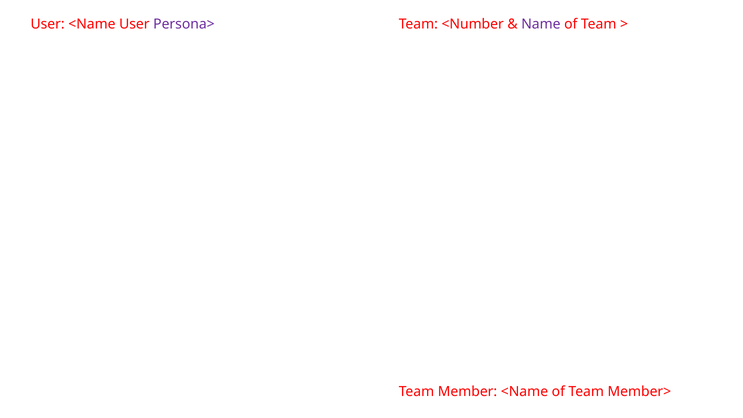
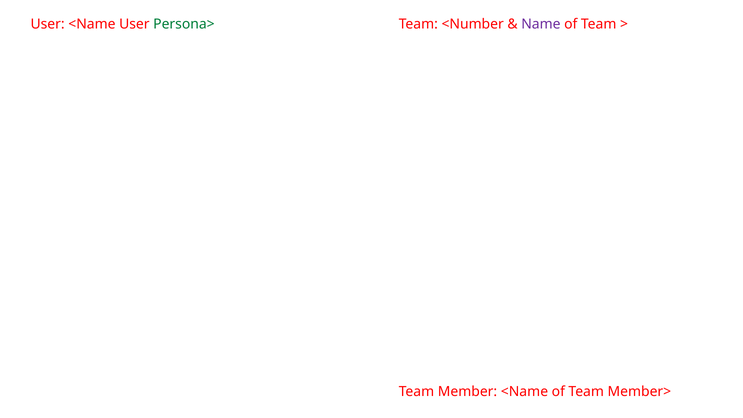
Persona> colour: purple -> green
